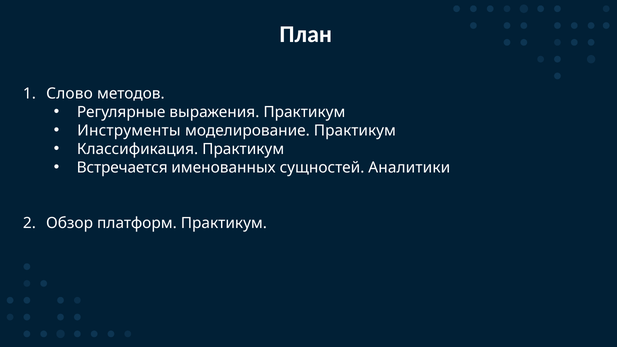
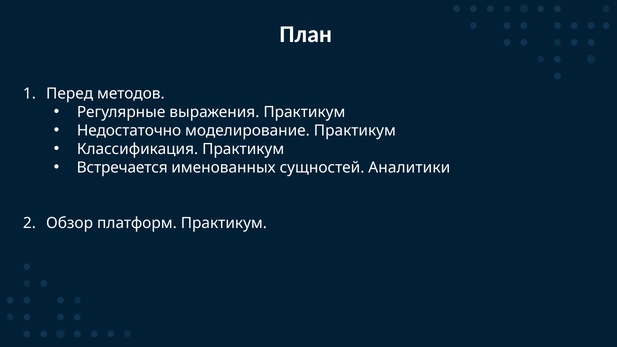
Слово: Слово -> Перед
Инструменты: Инструменты -> Недостаточно
